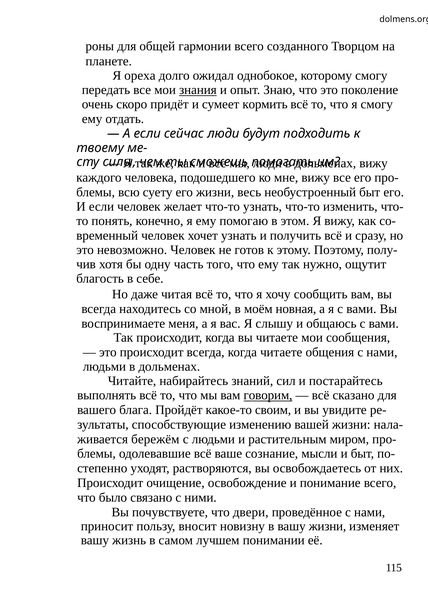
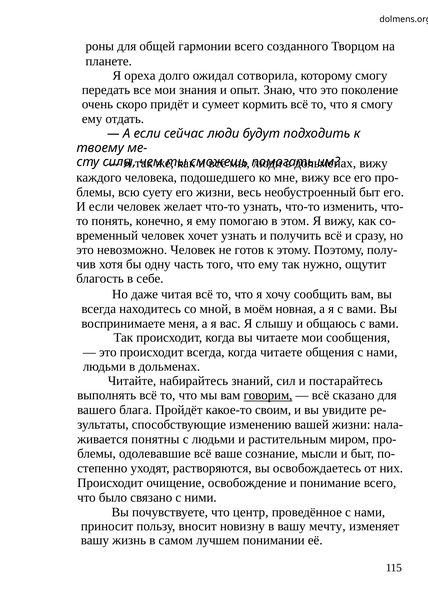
однобокое: однобокое -> сотворила
знания underline: present -> none
бережём: бережём -> понятны
двери: двери -> центр
вашу жизни: жизни -> мечту
